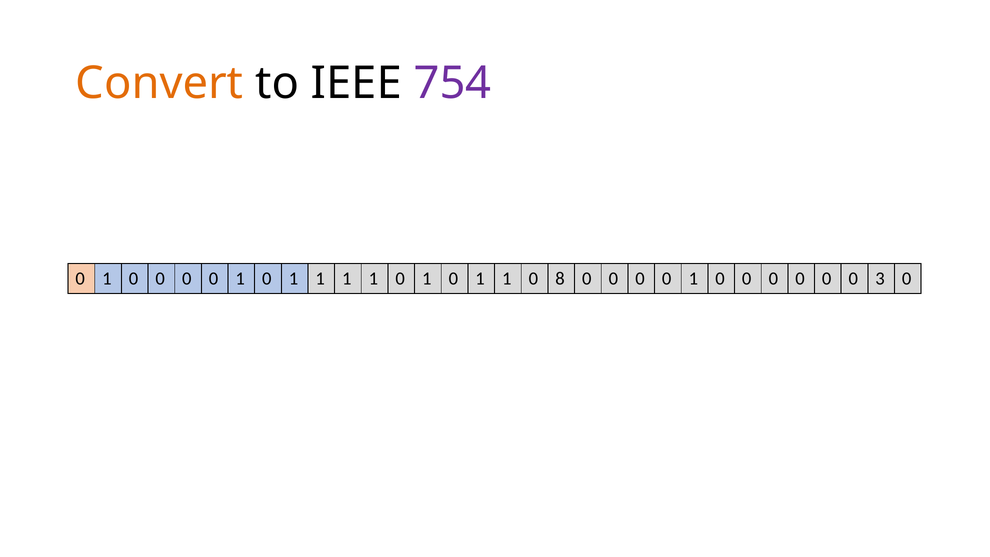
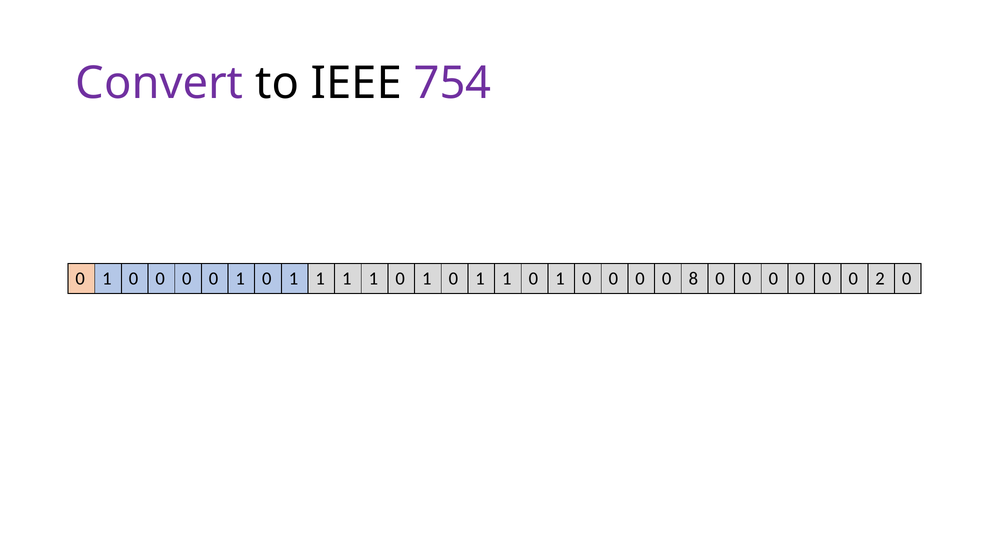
Convert colour: orange -> purple
8 at (560, 279): 8 -> 1
1 at (693, 279): 1 -> 8
3: 3 -> 2
